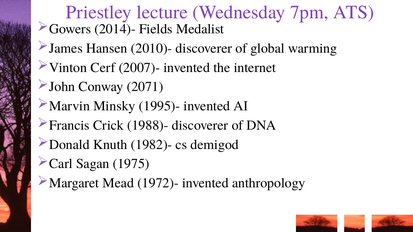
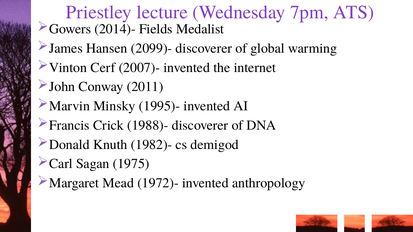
2010)-: 2010)- -> 2099)-
2071: 2071 -> 2011
